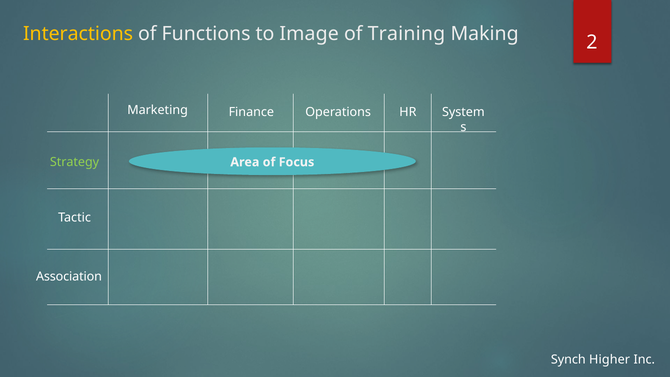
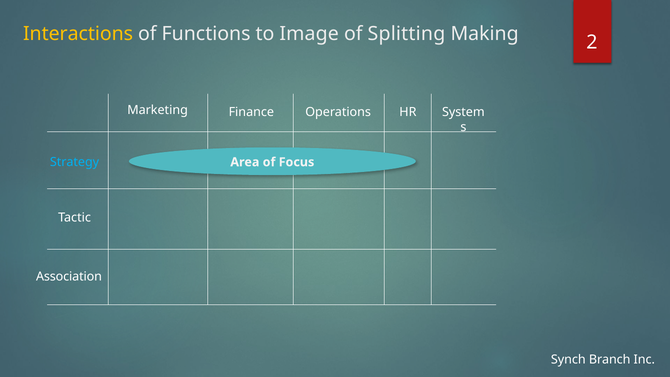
Training: Training -> Splitting
Strategy colour: light green -> light blue
Higher: Higher -> Branch
